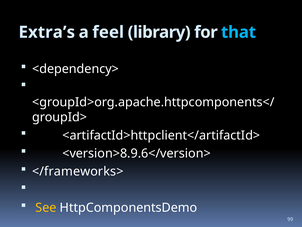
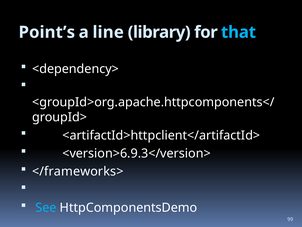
Extra’s: Extra’s -> Point’s
feel: feel -> line
<version>8.9.6</version>: <version>8.9.6</version> -> <version>6.9.3</version>
See colour: yellow -> light blue
